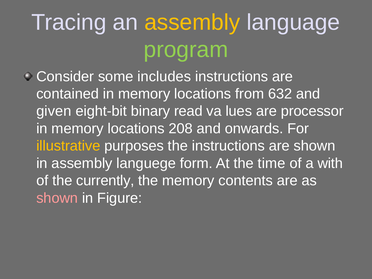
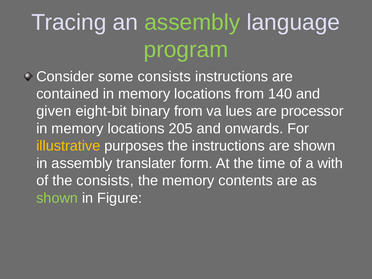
assembly at (192, 22) colour: yellow -> light green
some includes: includes -> consists
632: 632 -> 140
binary read: read -> from
208: 208 -> 205
languege: languege -> translater
the currently: currently -> consists
shown at (57, 198) colour: pink -> light green
